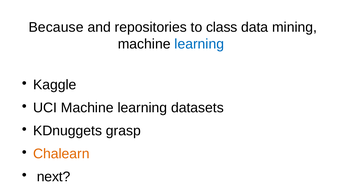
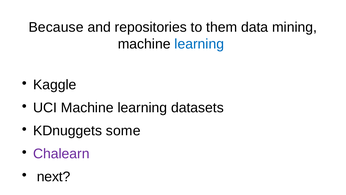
class: class -> them
grasp: grasp -> some
Chalearn colour: orange -> purple
